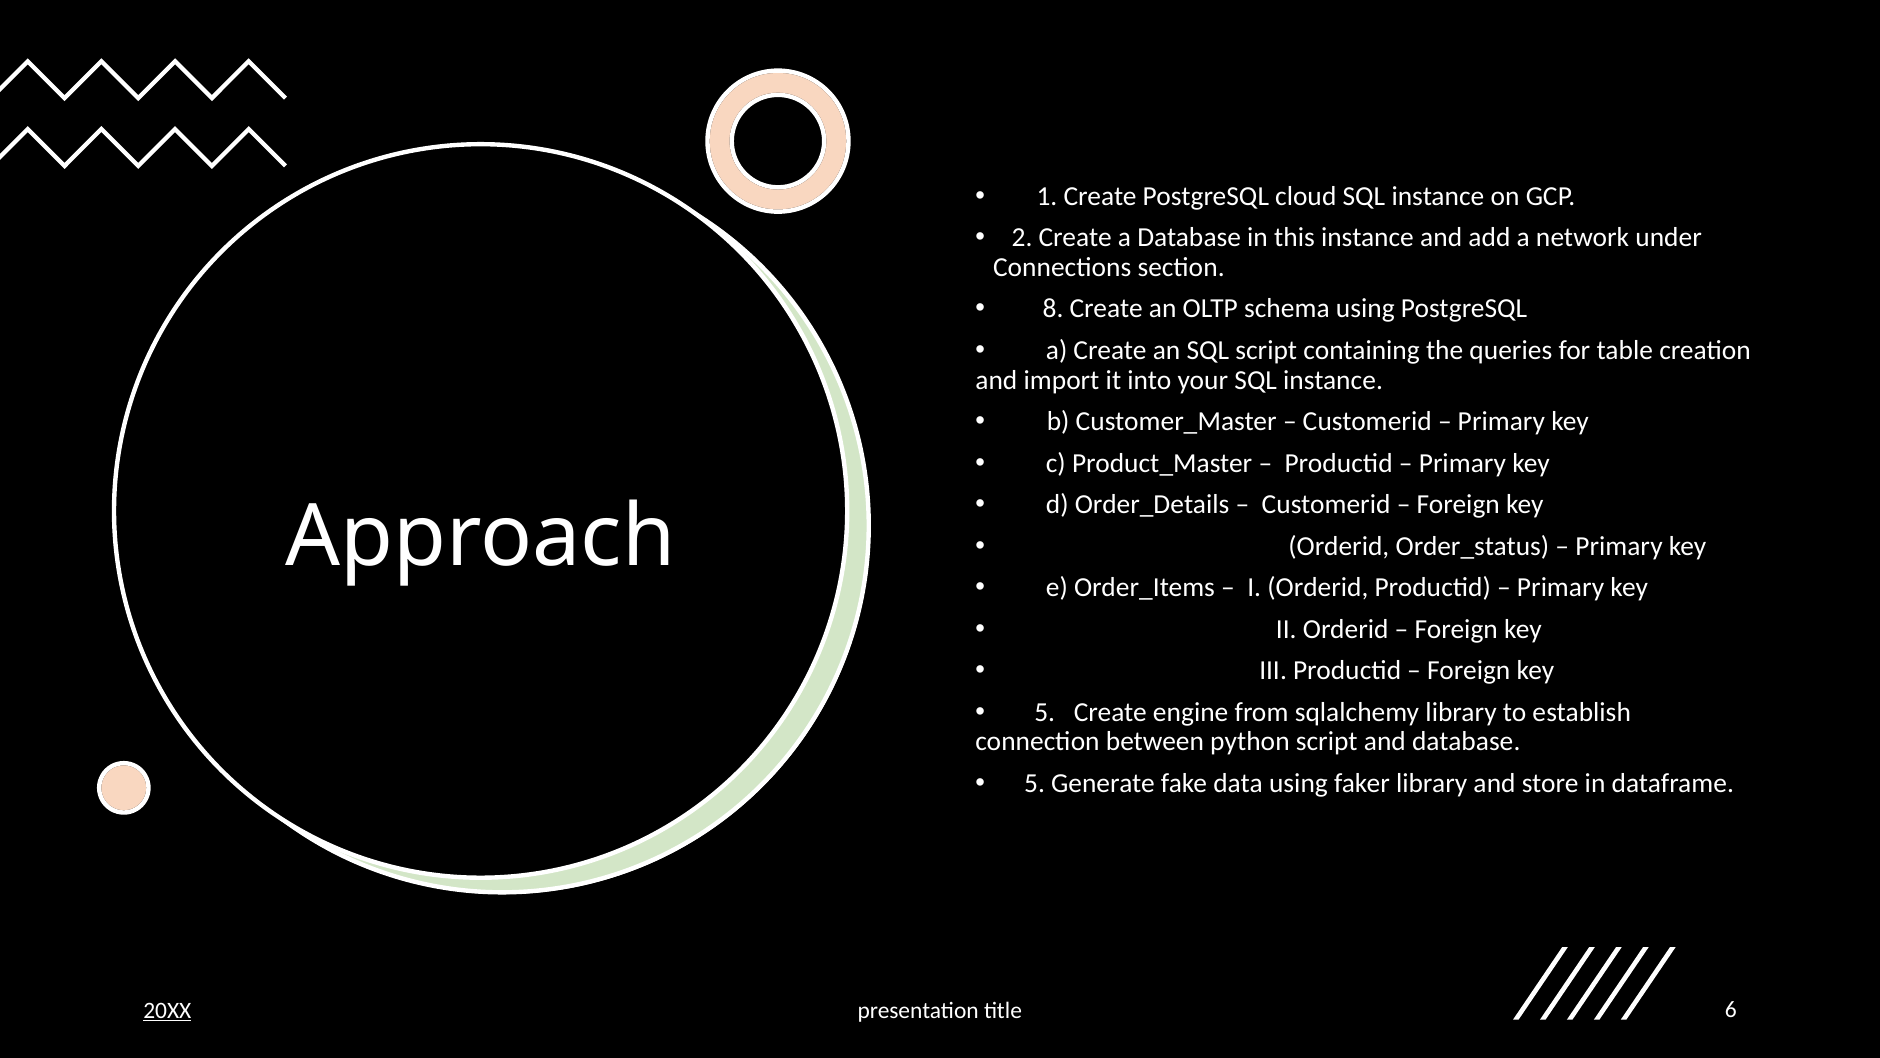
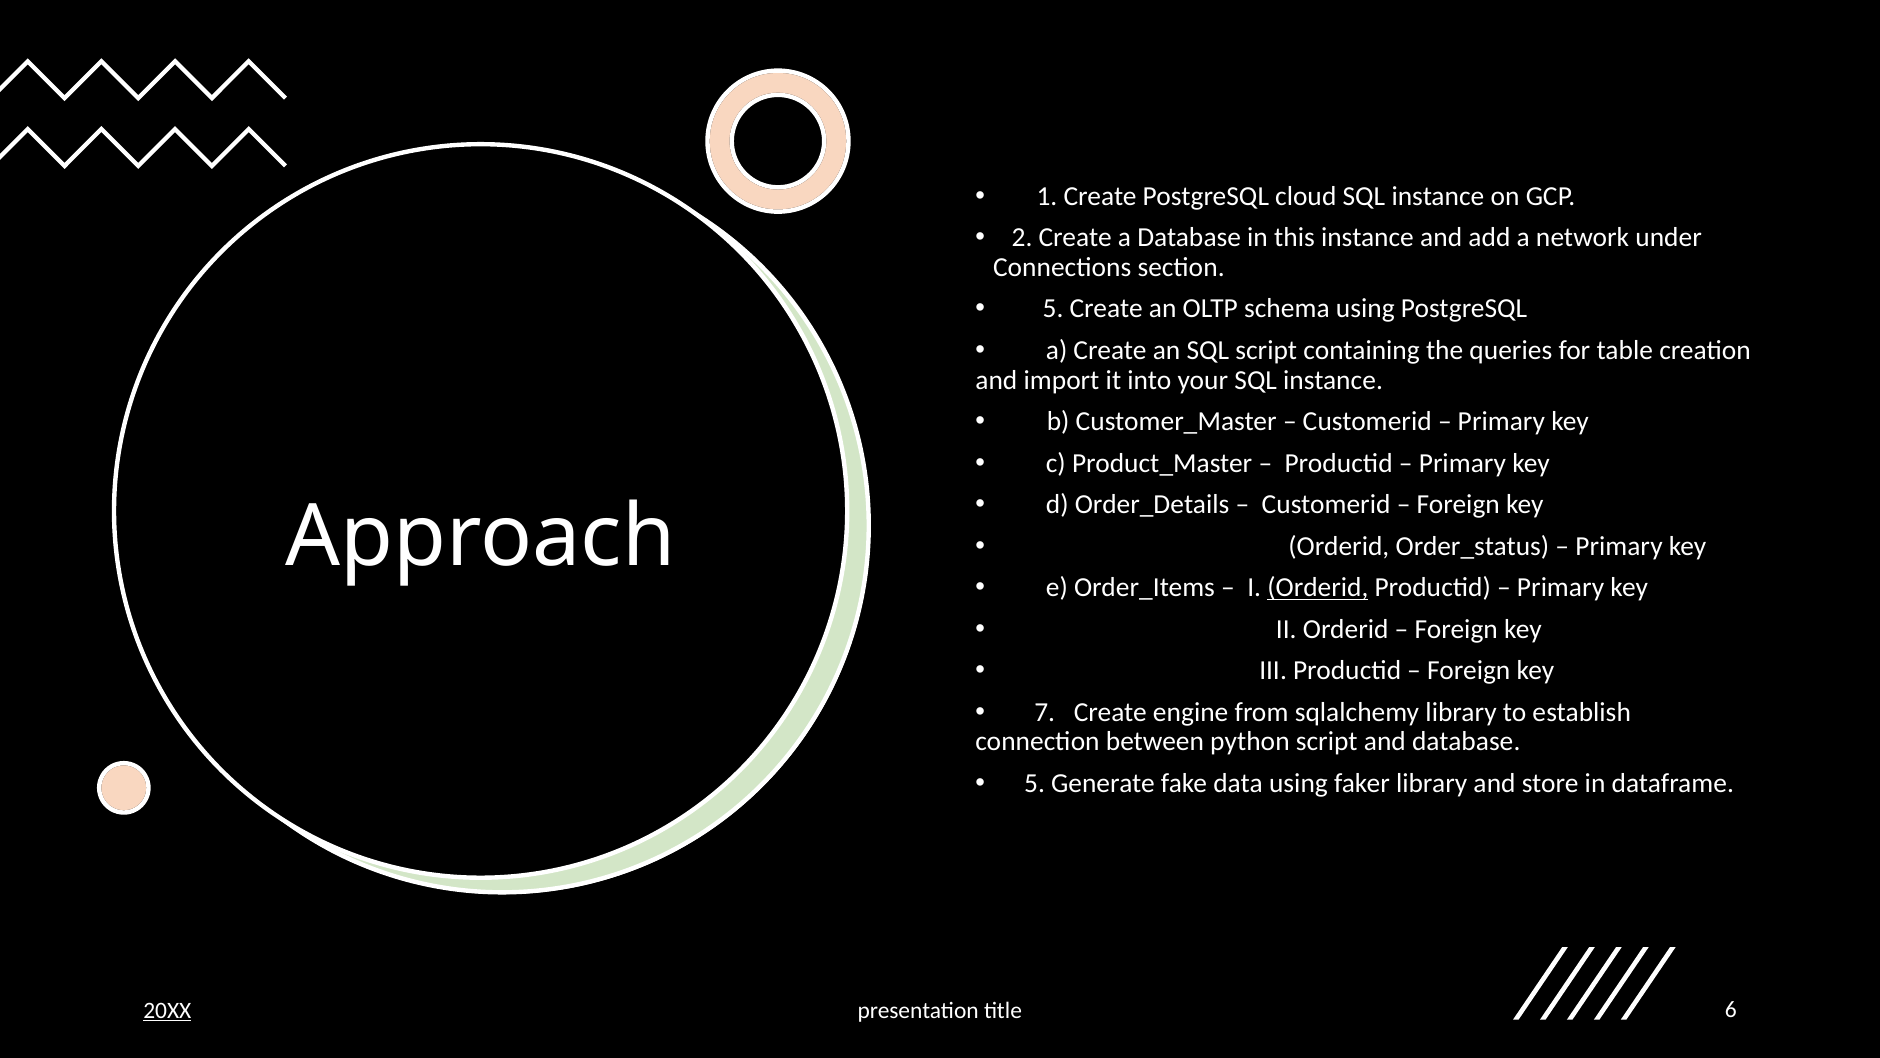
8 at (1053, 309): 8 -> 5
Orderid at (1318, 587) underline: none -> present
5 at (1045, 712): 5 -> 7
